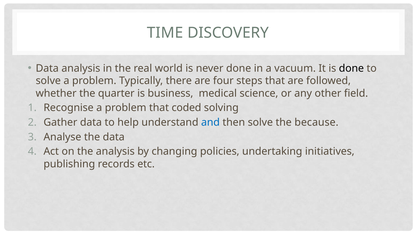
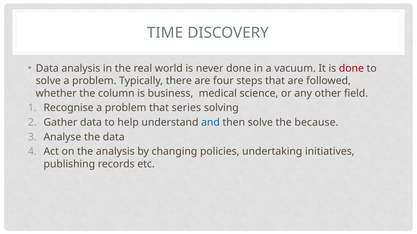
done at (351, 68) colour: black -> red
quarter: quarter -> column
coded: coded -> series
